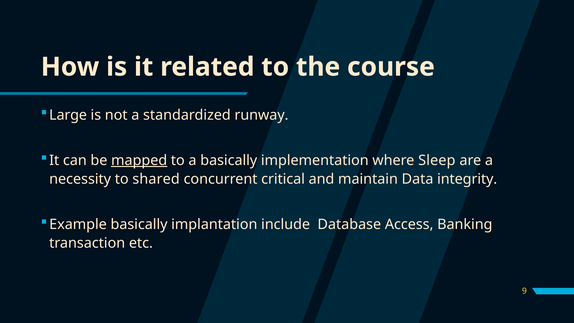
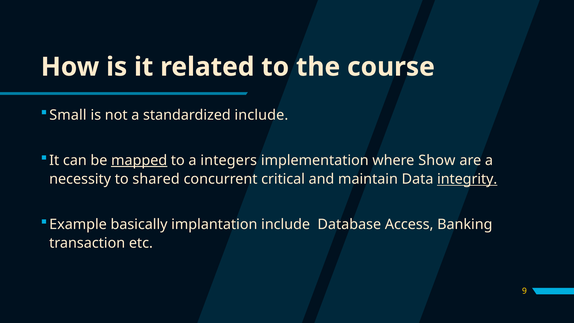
Large: Large -> Small
standardized runway: runway -> include
a basically: basically -> integers
Sleep: Sleep -> Show
integrity underline: none -> present
